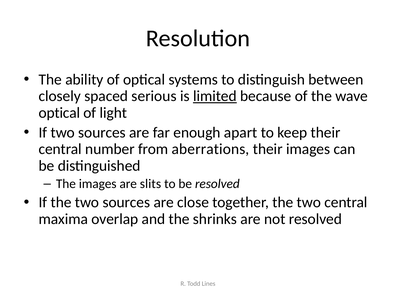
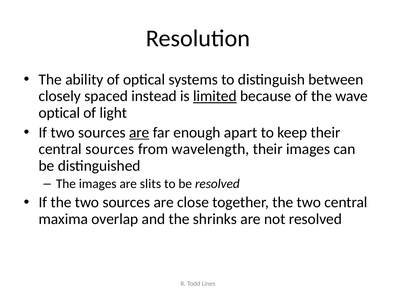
serious: serious -> instead
are at (139, 133) underline: none -> present
central number: number -> sources
aberrations: aberrations -> wavelength
